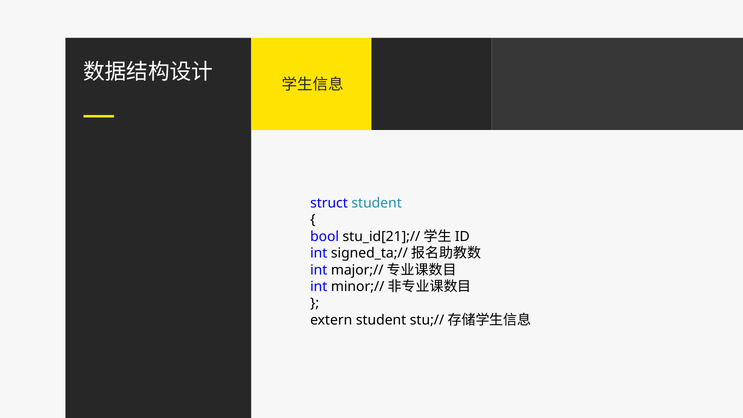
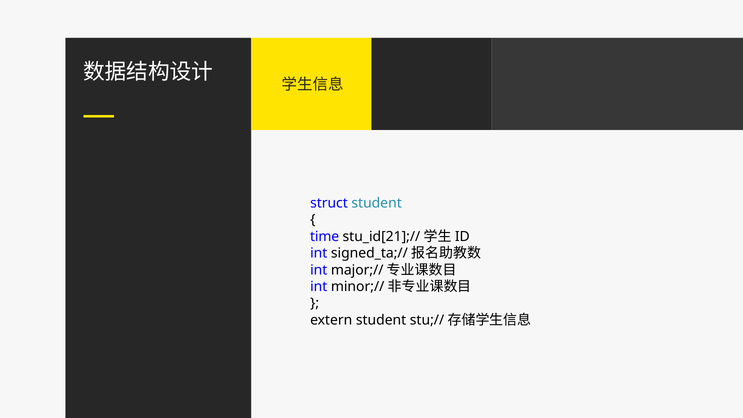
bool: bool -> time
